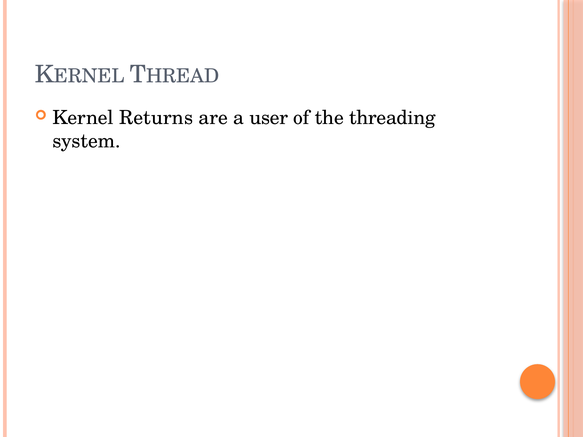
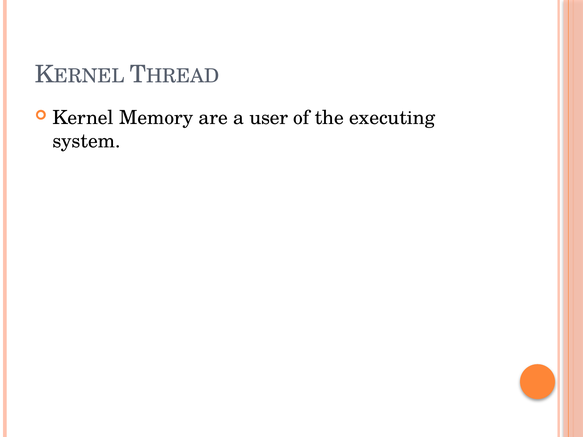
Returns: Returns -> Memory
threading: threading -> executing
